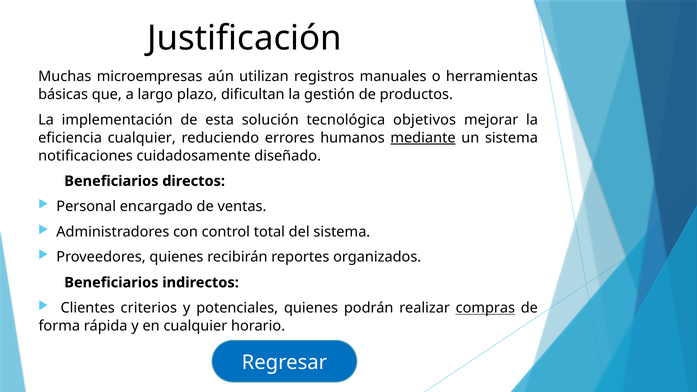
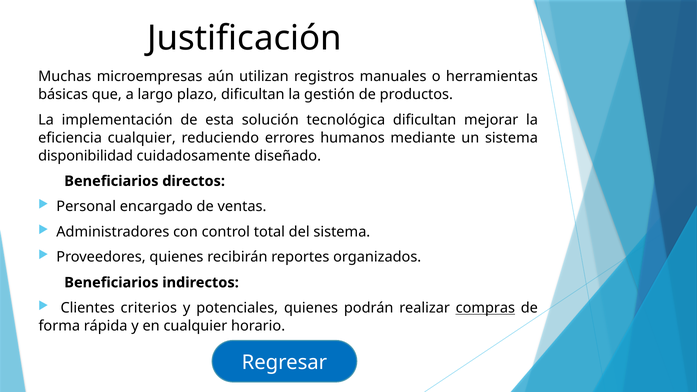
tecnológica objetivos: objetivos -> dificultan
mediante underline: present -> none
notificaciones: notificaciones -> disponibilidad
